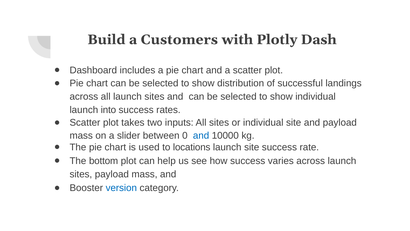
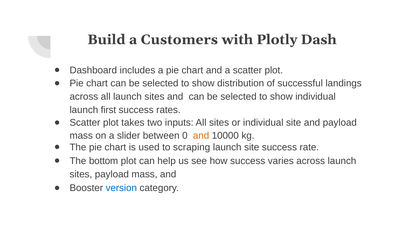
into: into -> first
and at (201, 135) colour: blue -> orange
locations: locations -> scraping
